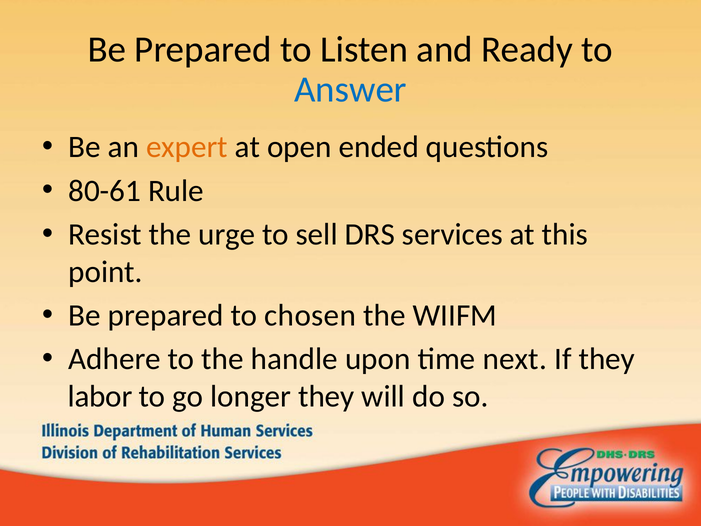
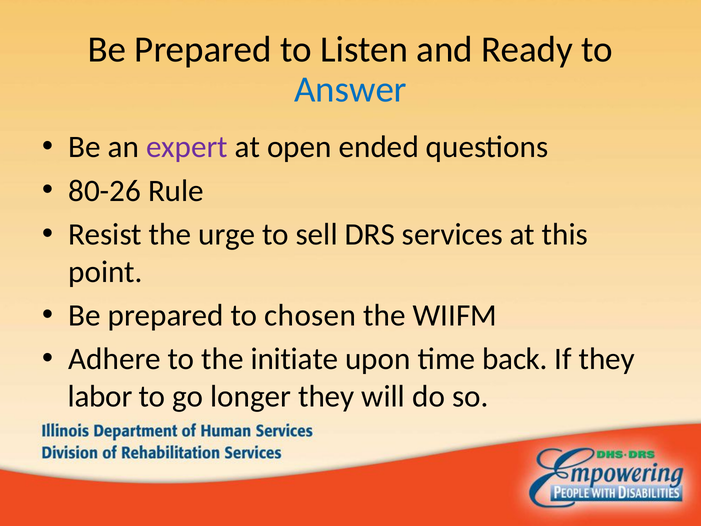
expert colour: orange -> purple
80-61: 80-61 -> 80-26
handle: handle -> initiate
next: next -> back
